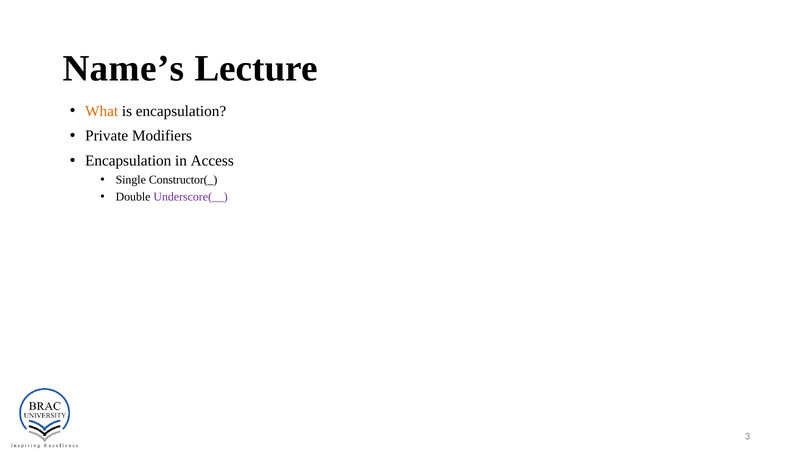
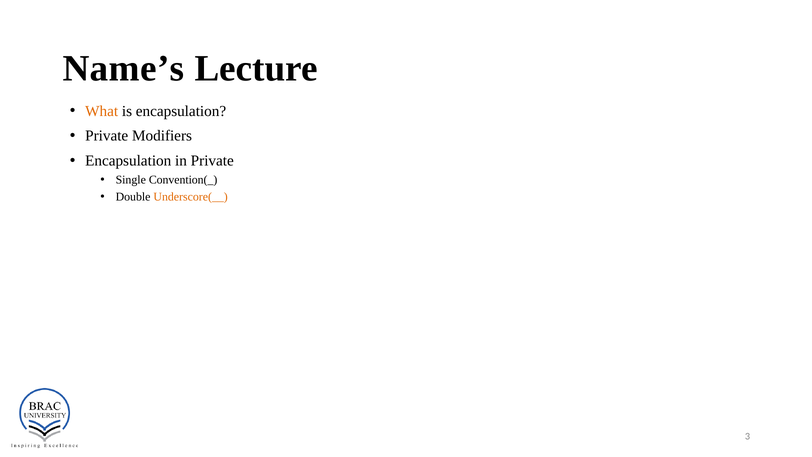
in Access: Access -> Private
Constructor(_: Constructor(_ -> Convention(_
Underscore(__ colour: purple -> orange
